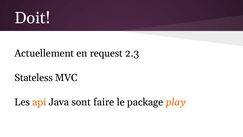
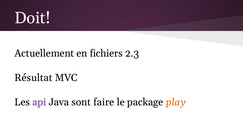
request: request -> fichiers
Stateless: Stateless -> Résultat
api colour: orange -> purple
